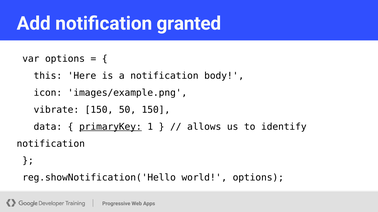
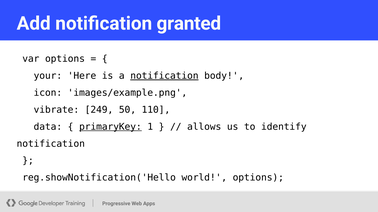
this: this -> your
notification at (164, 76) underline: none -> present
vibrate 150: 150 -> 249
50 150: 150 -> 110
